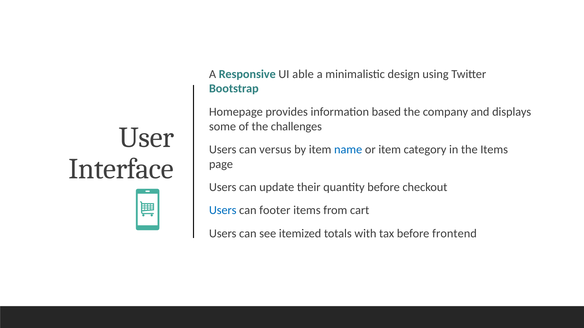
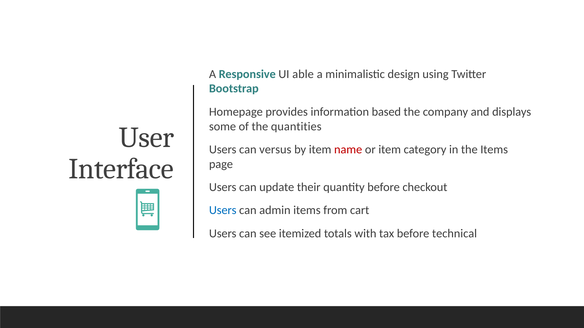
challenges: challenges -> quantities
name colour: blue -> red
footer: footer -> admin
frontend: frontend -> technical
